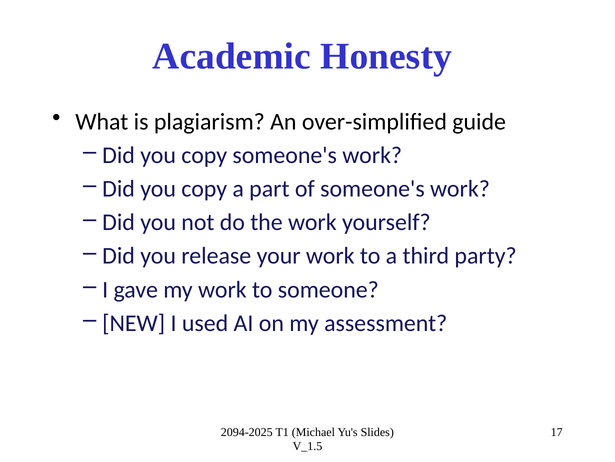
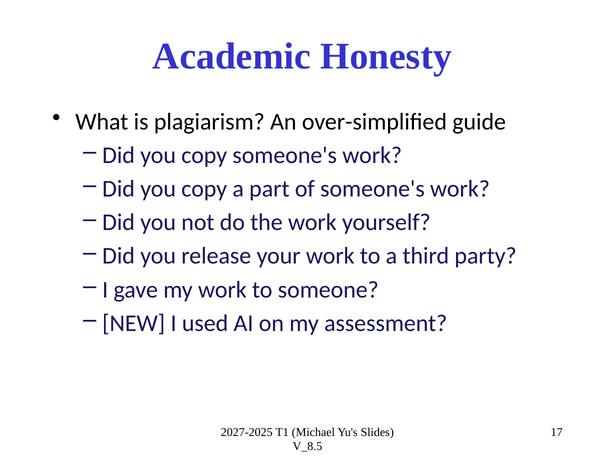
2094-2025: 2094-2025 -> 2027-2025
V_1.5: V_1.5 -> V_8.5
